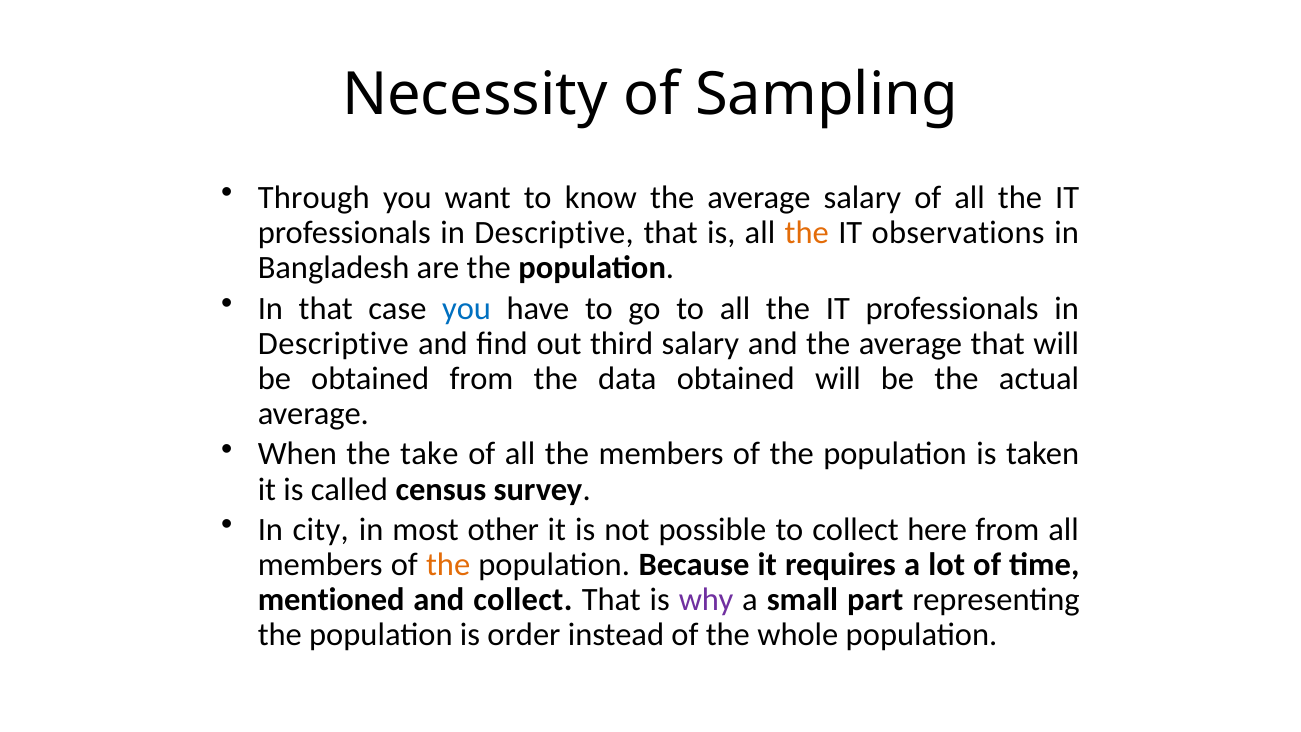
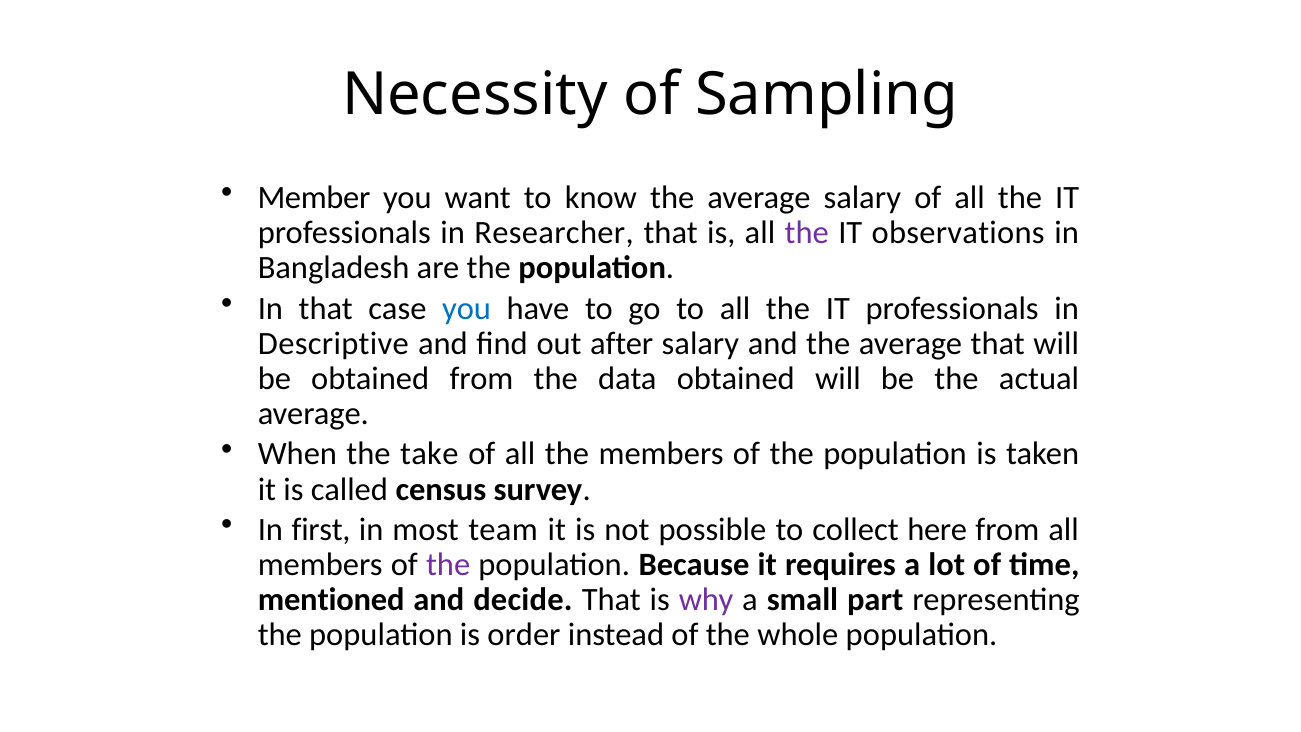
Through: Through -> Member
Descriptive at (554, 233): Descriptive -> Researcher
the at (807, 233) colour: orange -> purple
third: third -> after
city: city -> first
other: other -> team
the at (448, 565) colour: orange -> purple
and collect: collect -> decide
